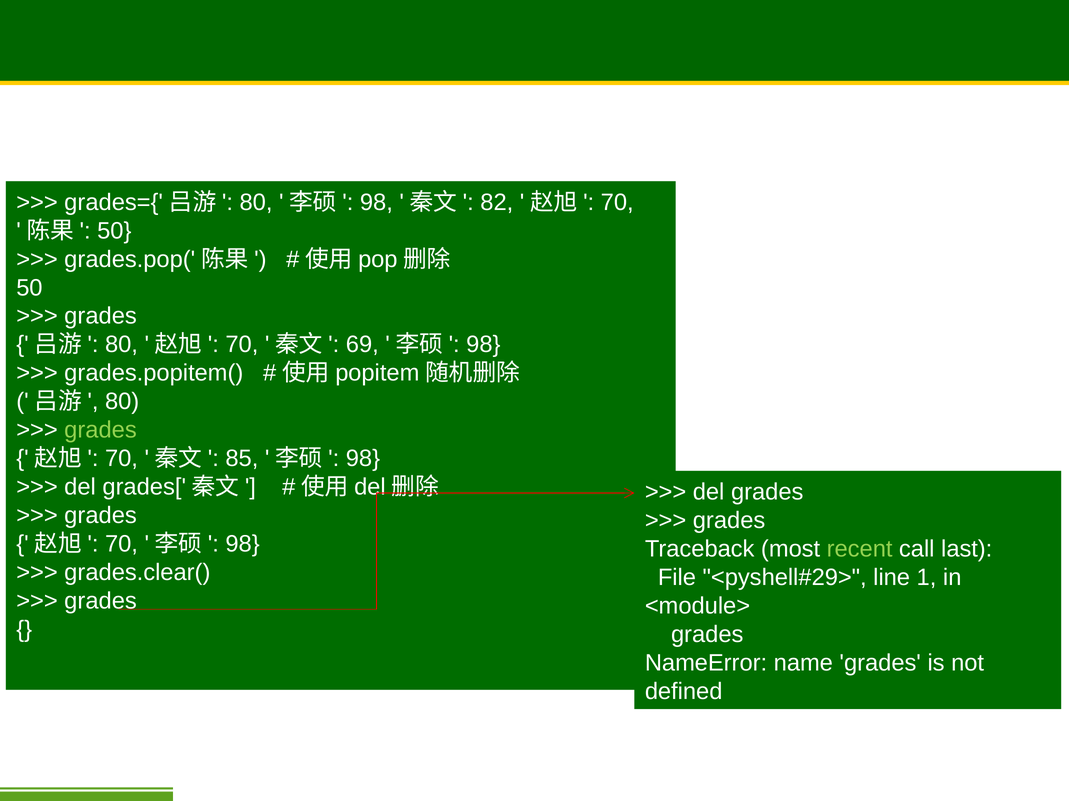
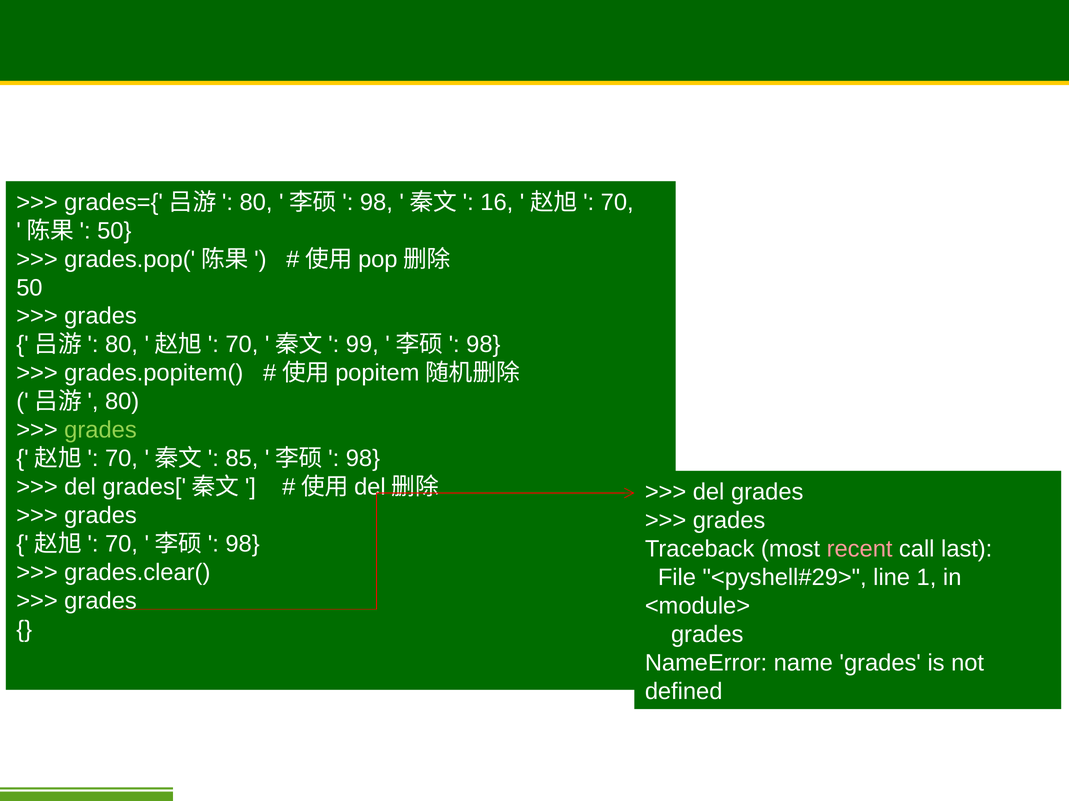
82: 82 -> 16
69: 69 -> 99
recent colour: light green -> pink
